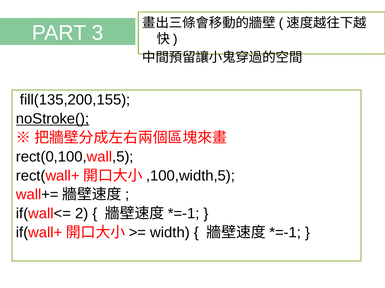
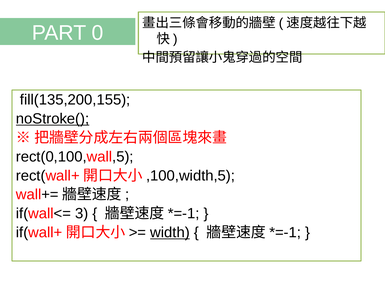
3: 3 -> 0
2: 2 -> 3
width underline: none -> present
